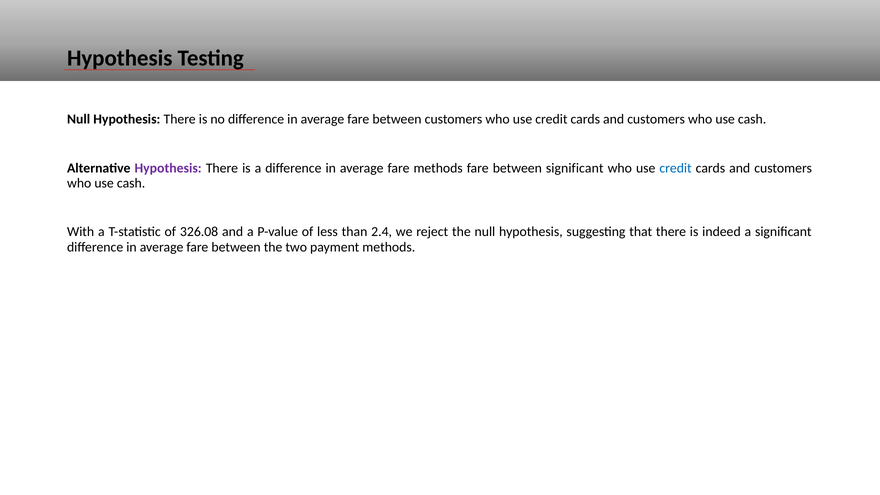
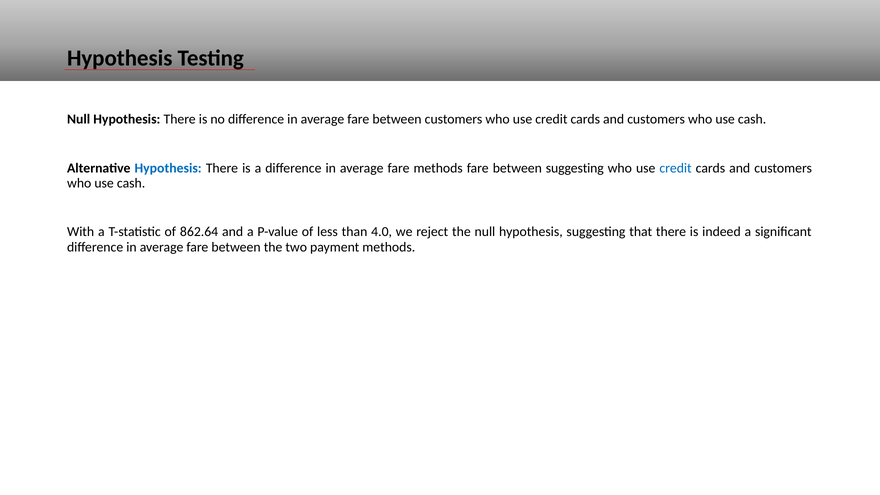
Hypothesis at (168, 168) colour: purple -> blue
between significant: significant -> suggesting
326.08: 326.08 -> 862.64
2.4: 2.4 -> 4.0
